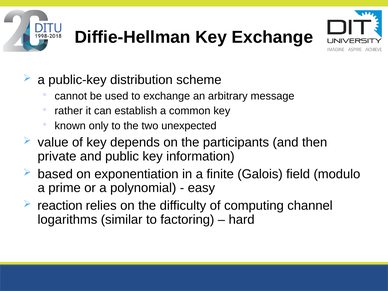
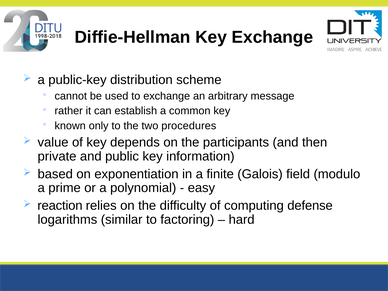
unexpected: unexpected -> procedures
channel: channel -> defense
